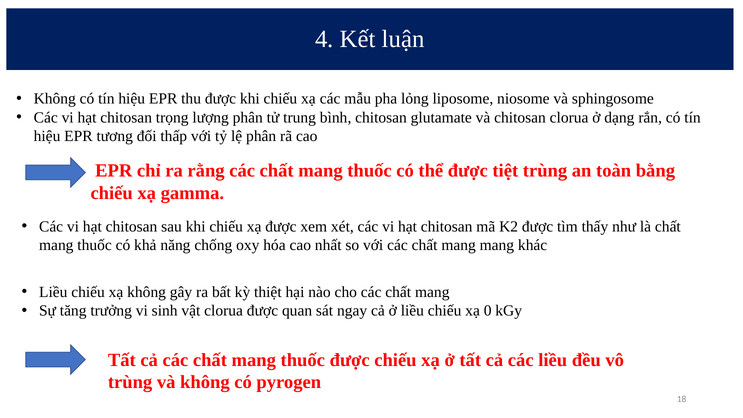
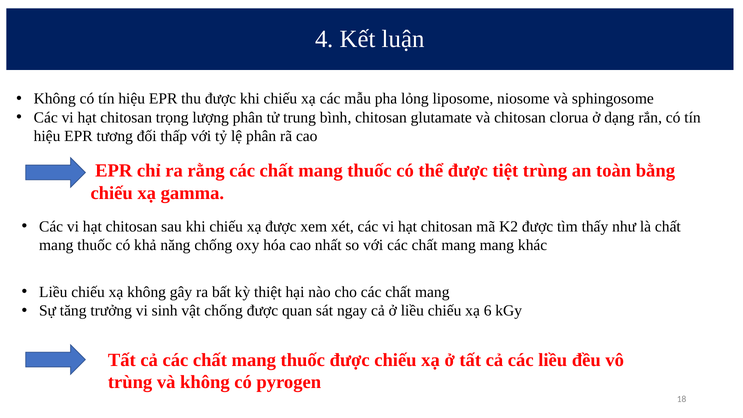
vật clorua: clorua -> chống
0: 0 -> 6
